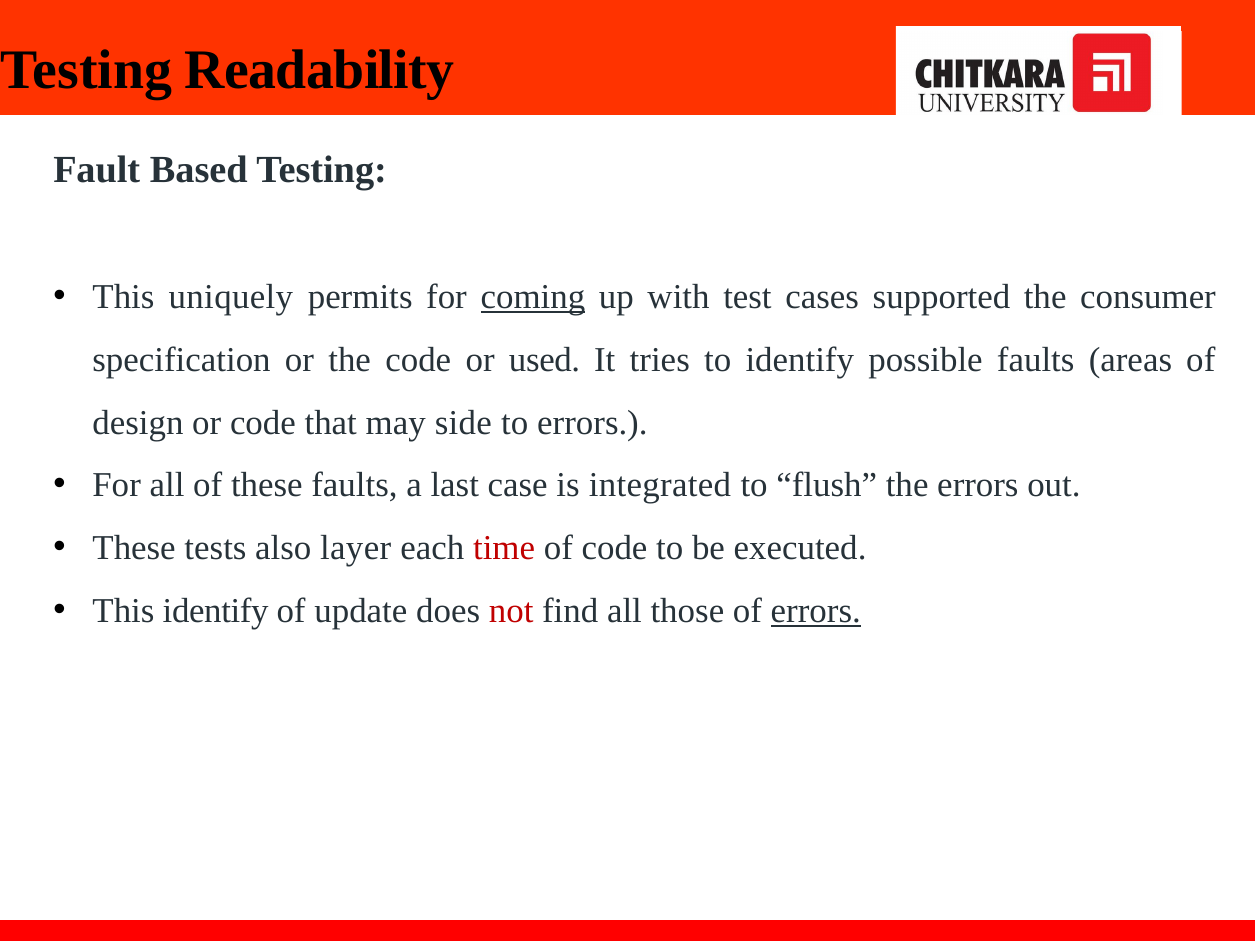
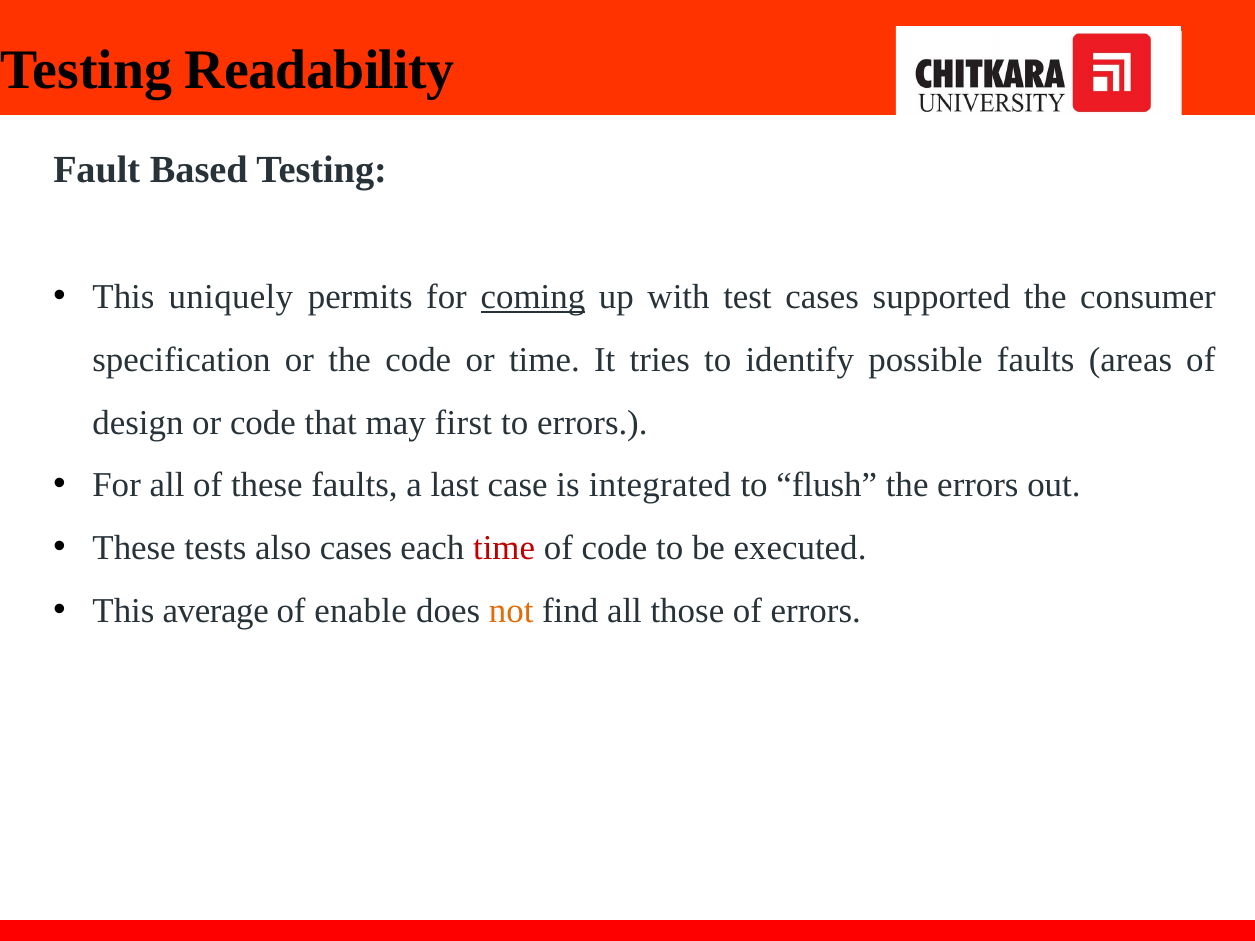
or used: used -> time
side: side -> first
also layer: layer -> cases
This identify: identify -> average
update: update -> enable
not colour: red -> orange
errors at (816, 611) underline: present -> none
